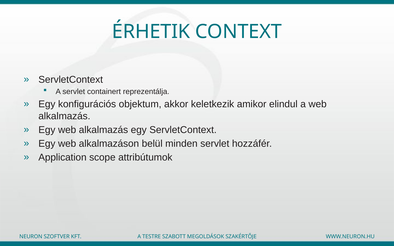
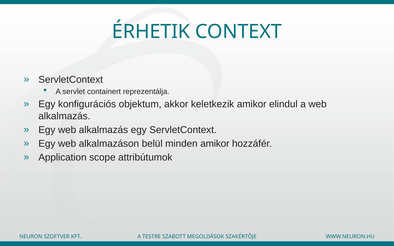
minden servlet: servlet -> amikor
